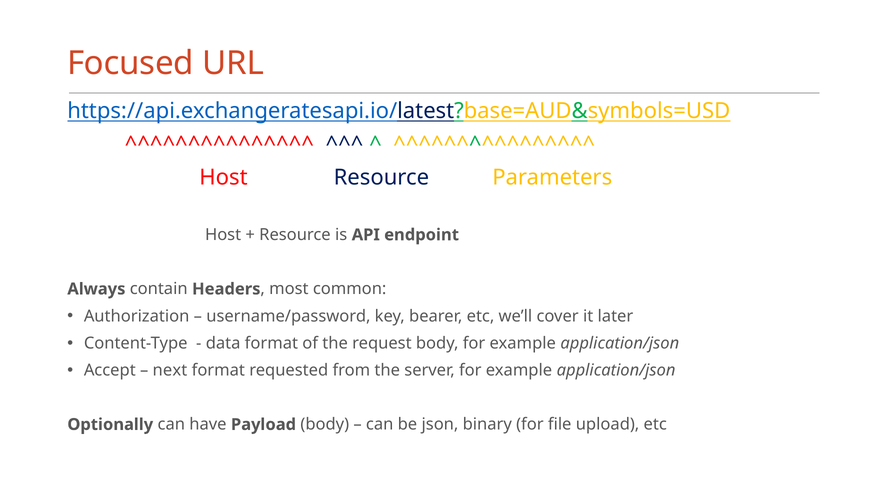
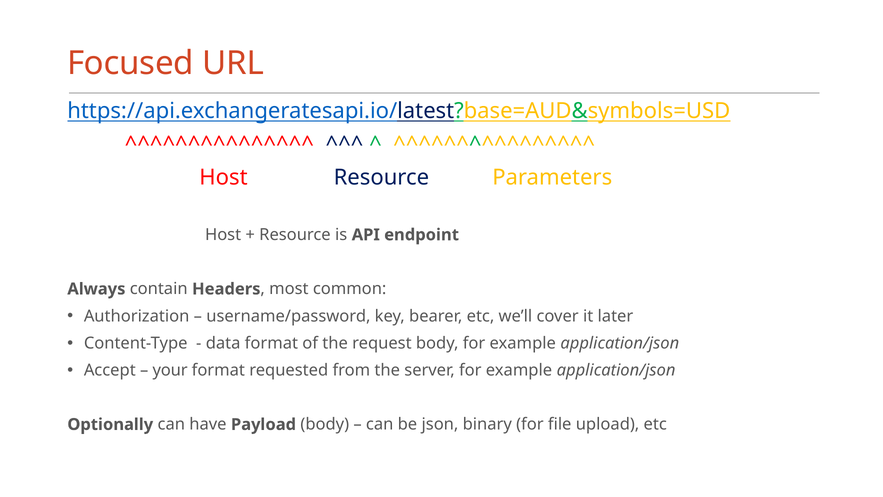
next: next -> your
